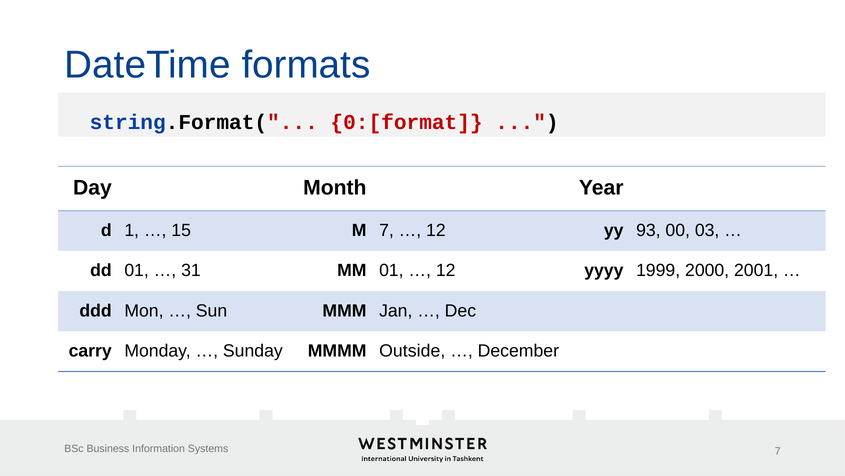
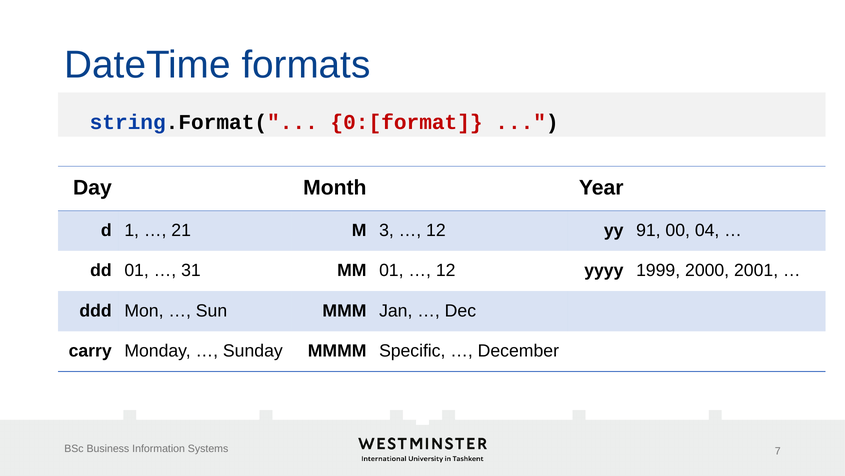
15: 15 -> 21
M 7: 7 -> 3
93: 93 -> 91
03: 03 -> 04
Outside: Outside -> Specific
